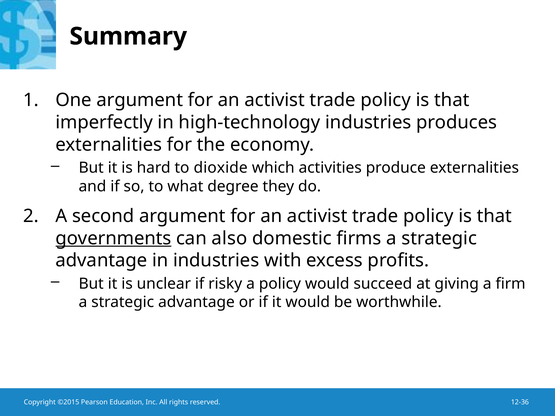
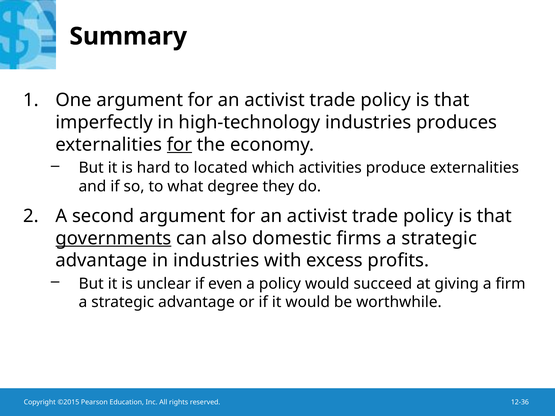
for at (179, 145) underline: none -> present
dioxide: dioxide -> located
risky: risky -> even
